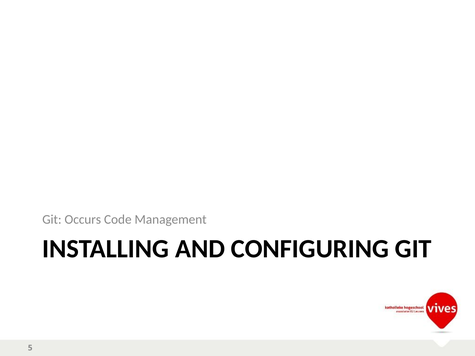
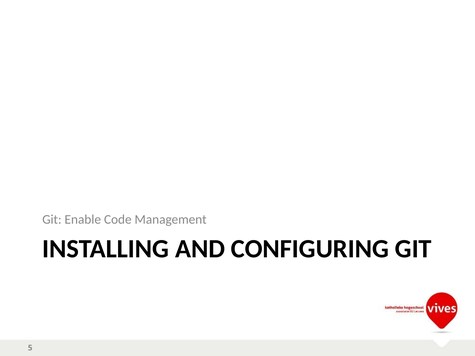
Occurs: Occurs -> Enable
